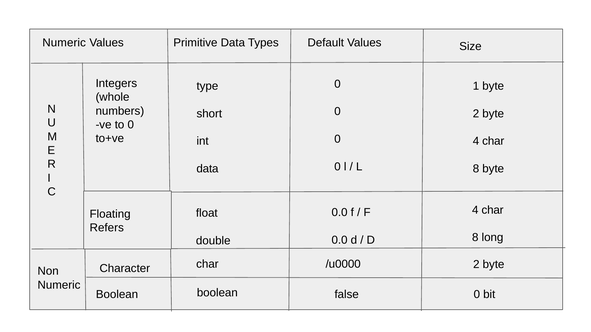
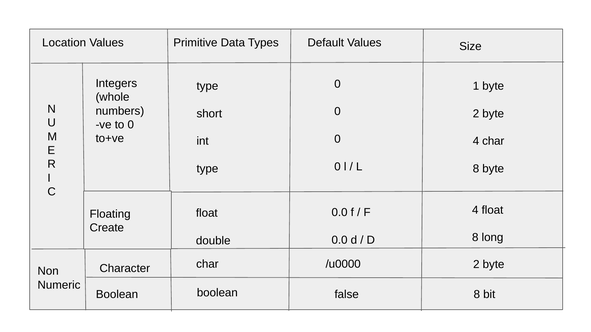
Numeric at (64, 43): Numeric -> Location
data at (207, 169): data -> type
char at (493, 210): char -> float
Refers: Refers -> Create
false 0: 0 -> 8
